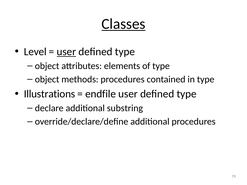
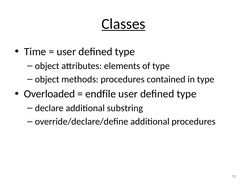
Level: Level -> Time
user at (66, 52) underline: present -> none
Illustrations: Illustrations -> Overloaded
